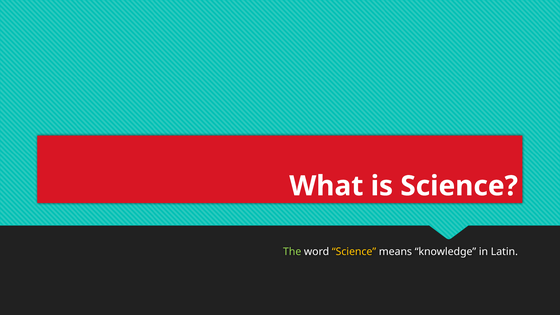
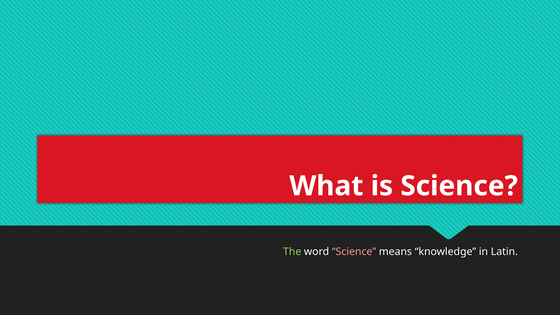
Science at (354, 252) colour: yellow -> pink
